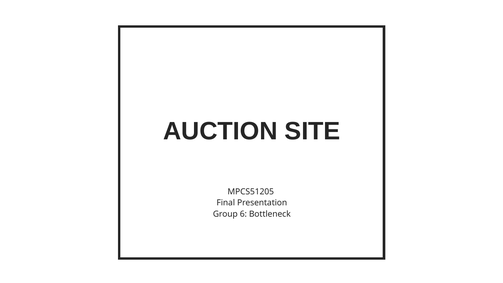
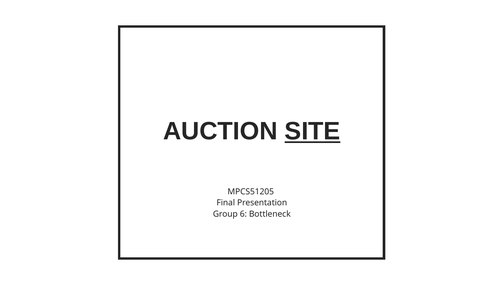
SITE underline: none -> present
